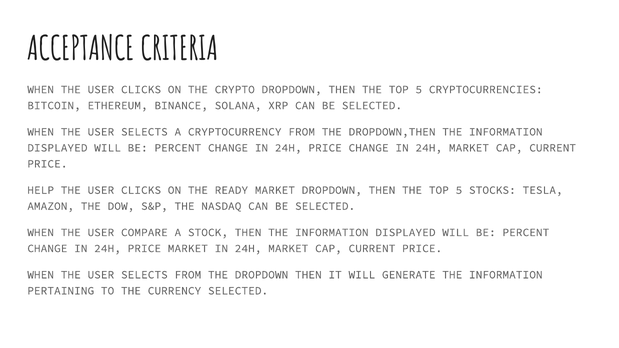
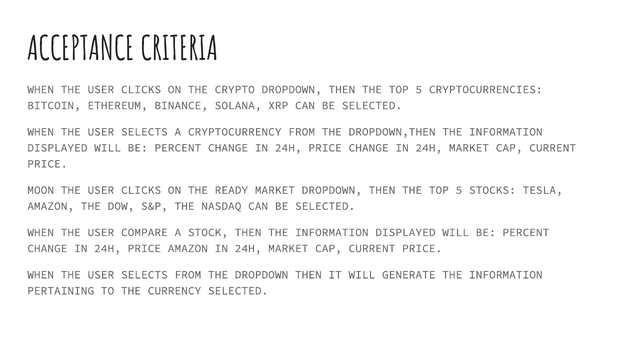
HELP: HELP -> MOON
PRICE MARKET: MARKET -> AMAZON
